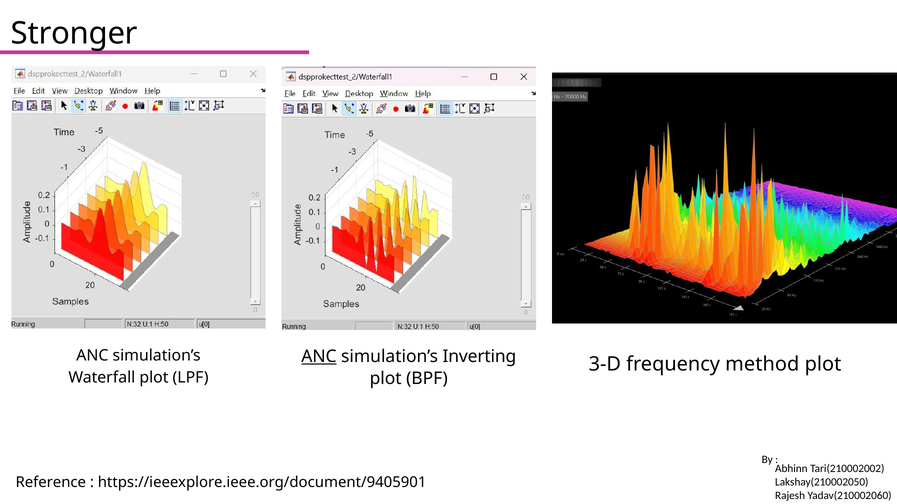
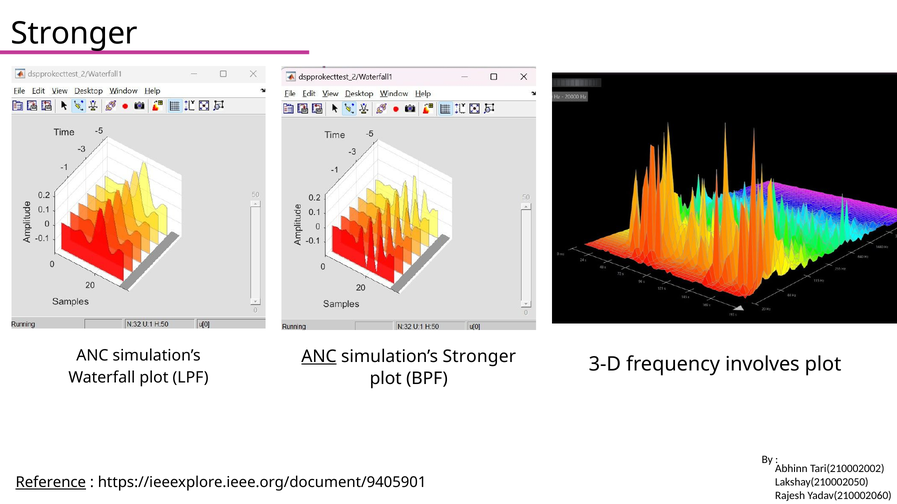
simulation’s Inverting: Inverting -> Stronger
method: method -> involves
Reference underline: none -> present
